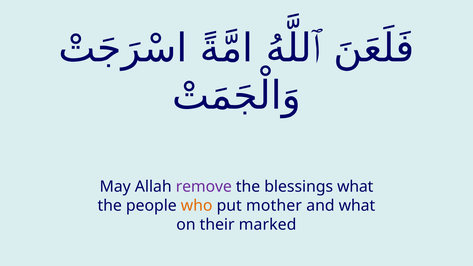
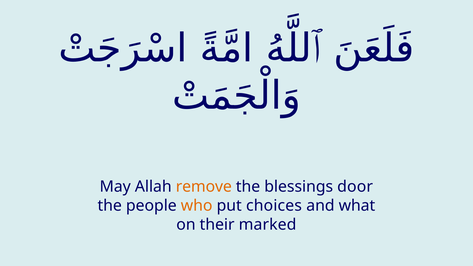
remove colour: purple -> orange
blessings what: what -> door
mother: mother -> choices
